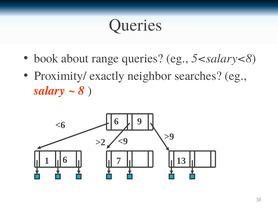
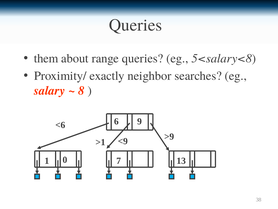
book: book -> them
>2: >2 -> >1
1 6: 6 -> 0
